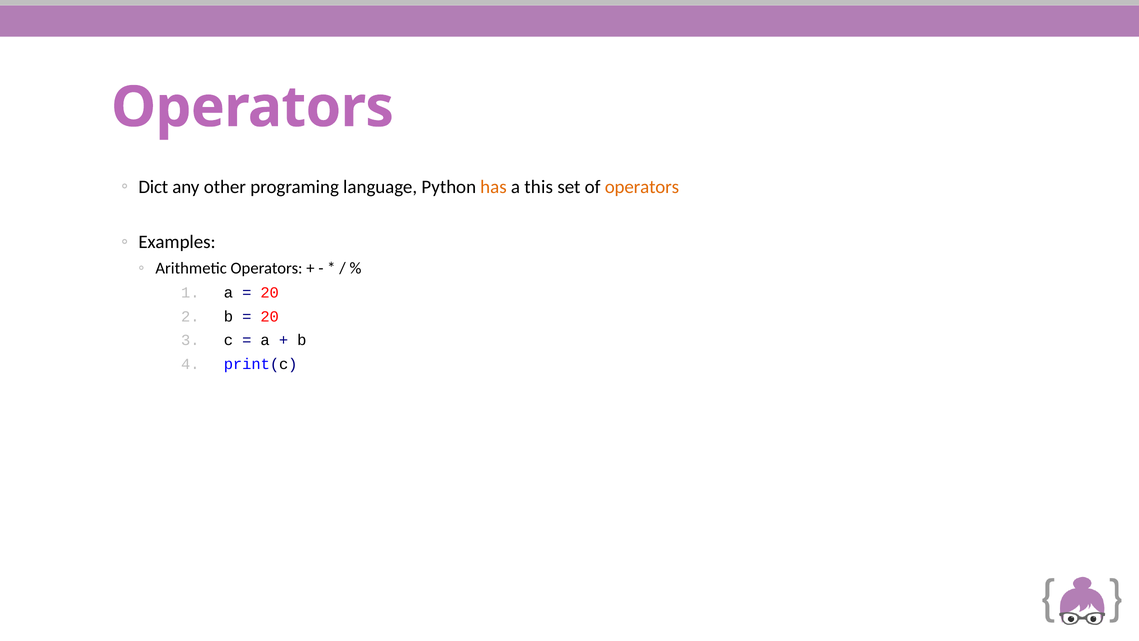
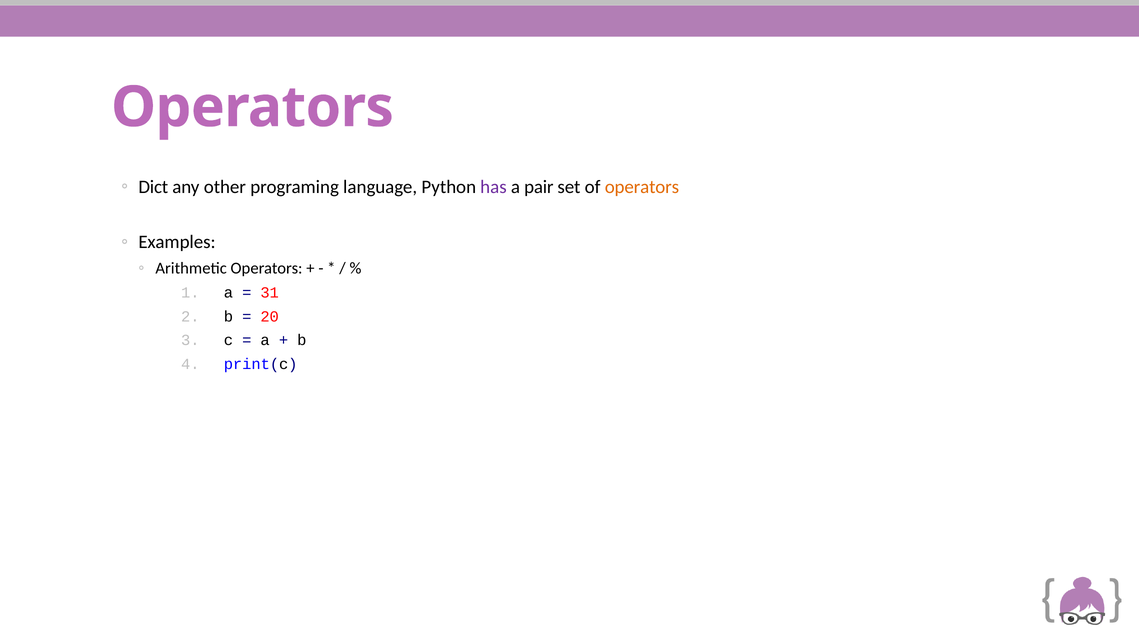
has colour: orange -> purple
this: this -> pair
20 at (270, 293): 20 -> 31
